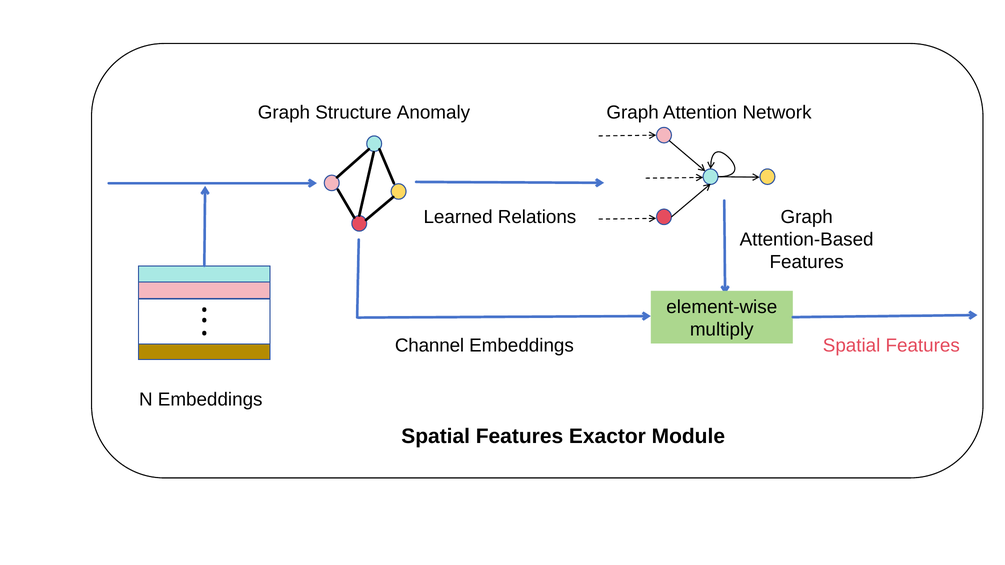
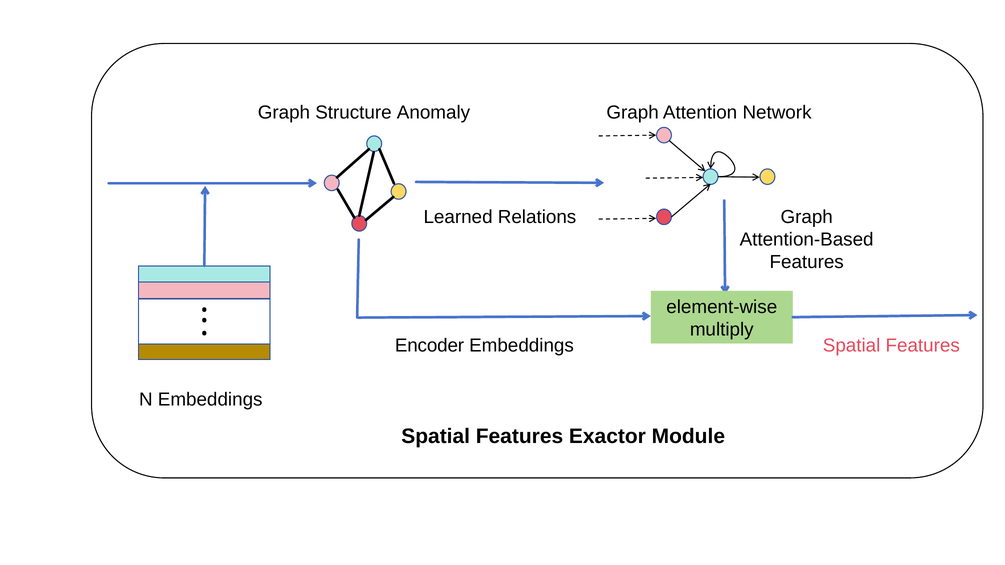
Channel: Channel -> Encoder
